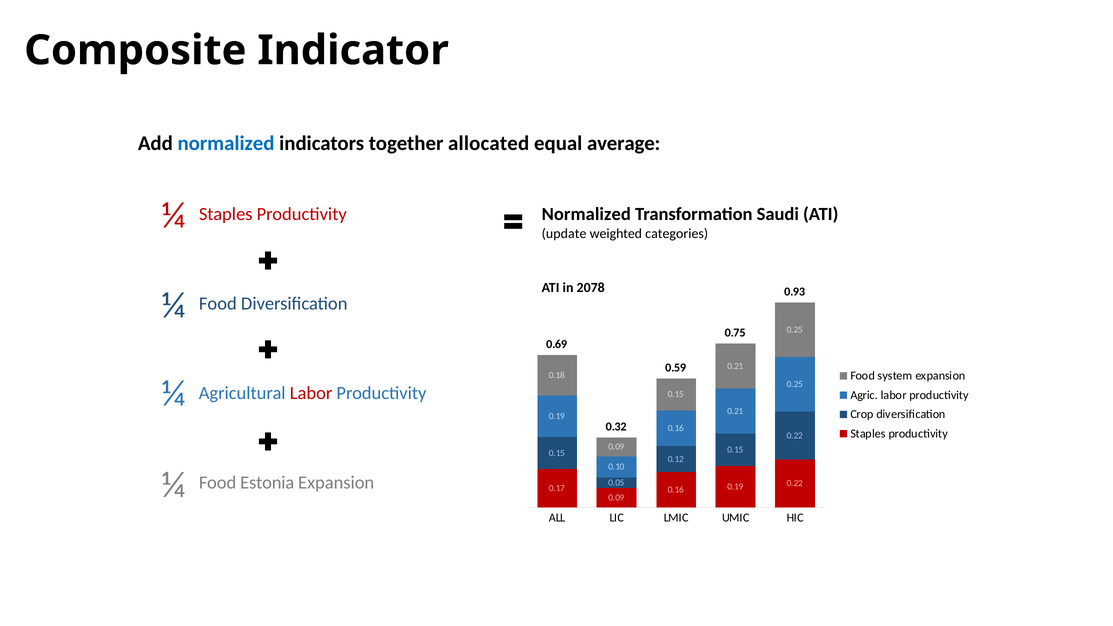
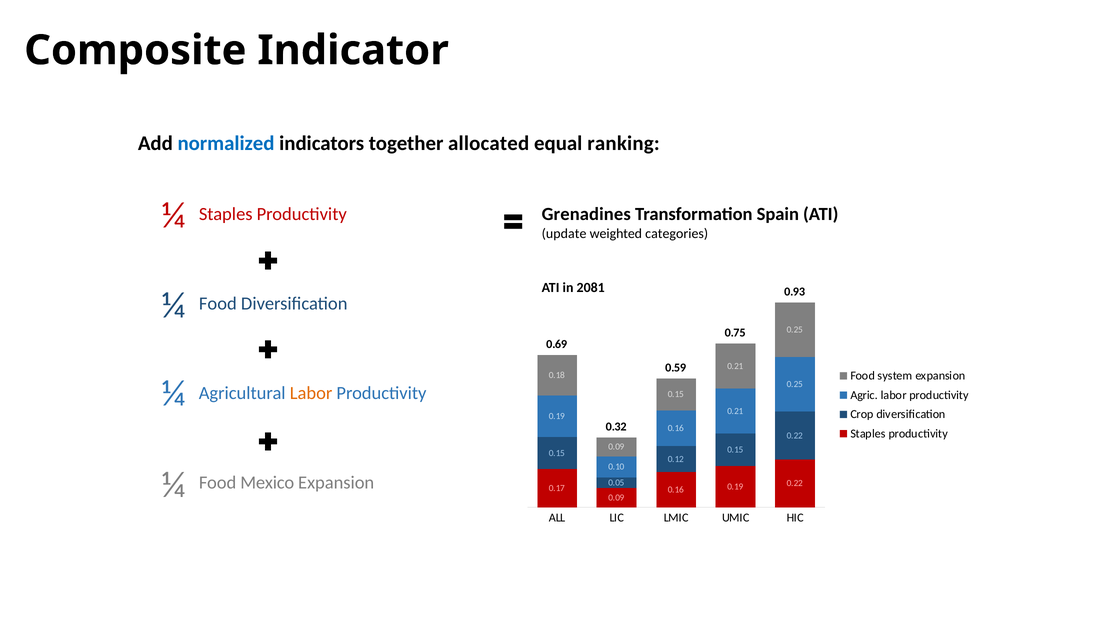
average: average -> ranking
Normalized at (586, 214): Normalized -> Grenadines
Saudi: Saudi -> Spain
2078: 2078 -> 2081
Labor at (311, 393) colour: red -> orange
Estonia: Estonia -> Mexico
